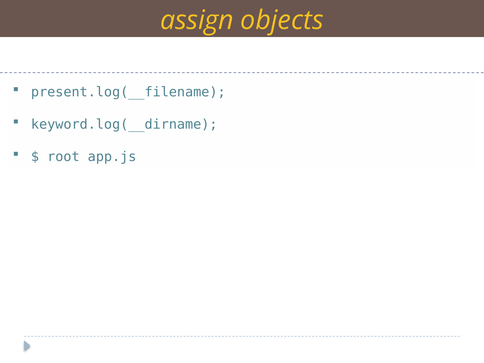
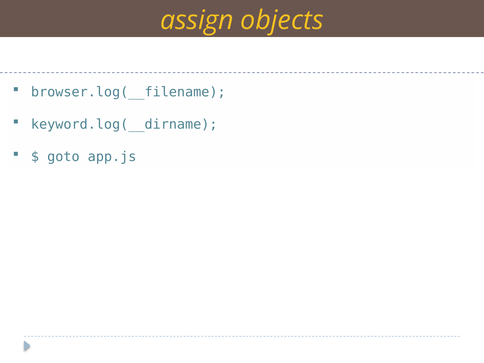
present.log(__filename: present.log(__filename -> browser.log(__filename
root: root -> goto
